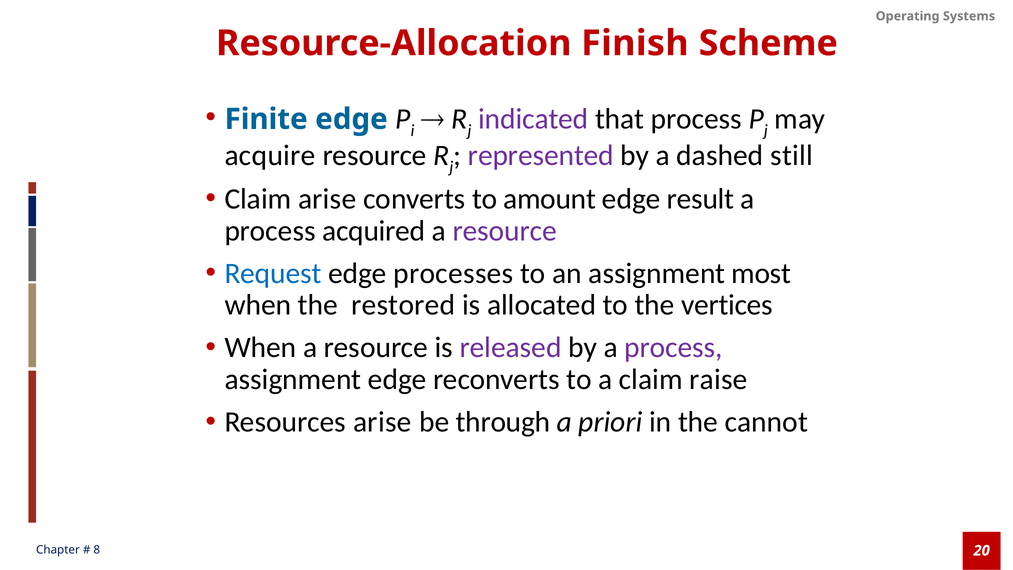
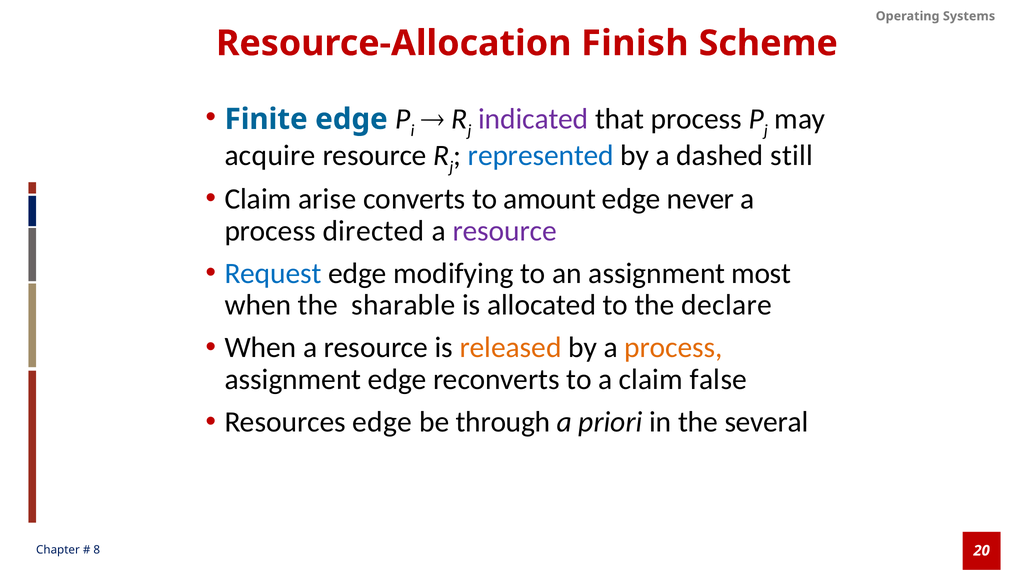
represented colour: purple -> blue
result: result -> never
acquired: acquired -> directed
processes: processes -> modifying
restored: restored -> sharable
vertices: vertices -> declare
released colour: purple -> orange
process at (674, 348) colour: purple -> orange
raise: raise -> false
Resources arise: arise -> edge
cannot: cannot -> several
